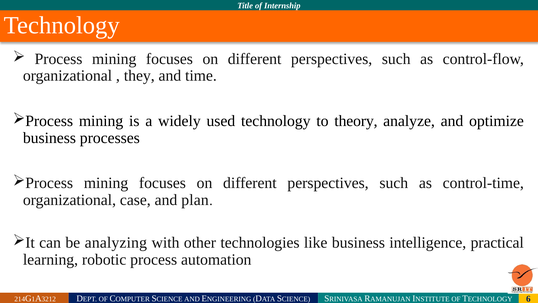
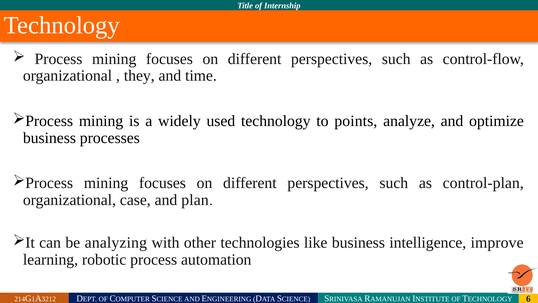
theory: theory -> points
control-time: control-time -> control-plan
practical: practical -> improve
